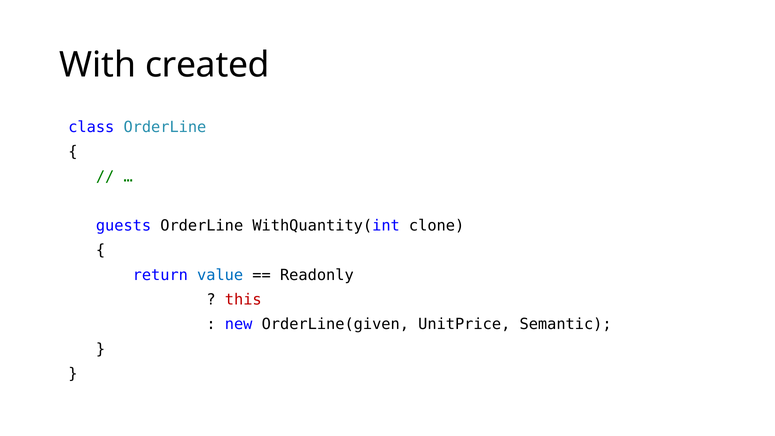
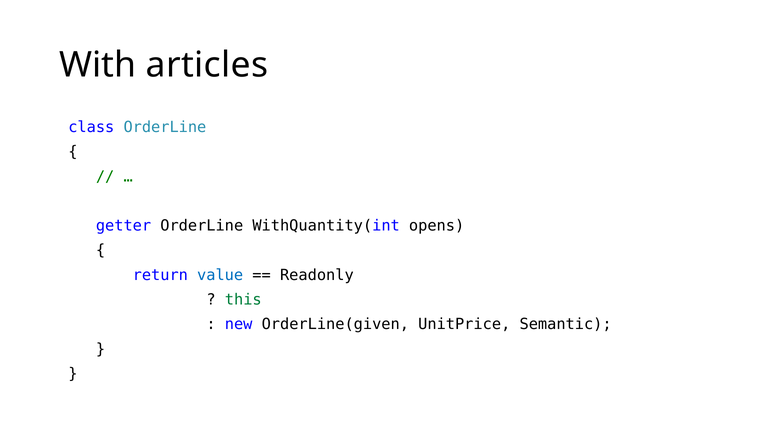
created: created -> articles
guests: guests -> getter
clone: clone -> opens
this colour: red -> green
